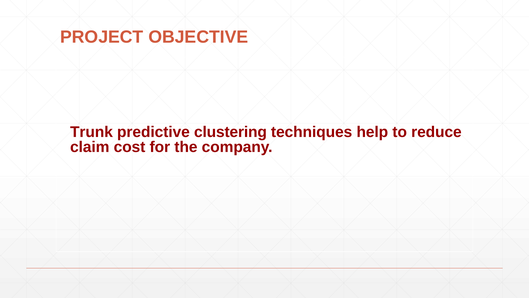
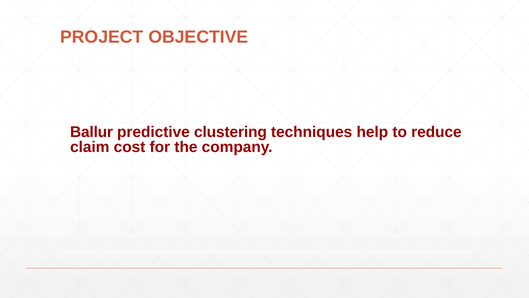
Trunk: Trunk -> Ballur
